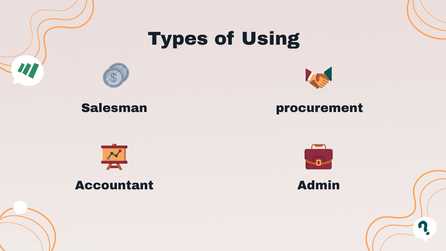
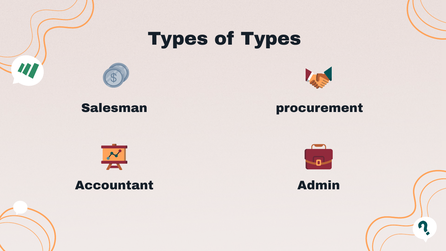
of Using: Using -> Types
